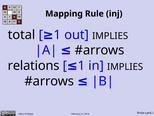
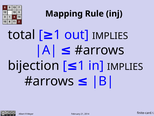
relations: relations -> bijection
